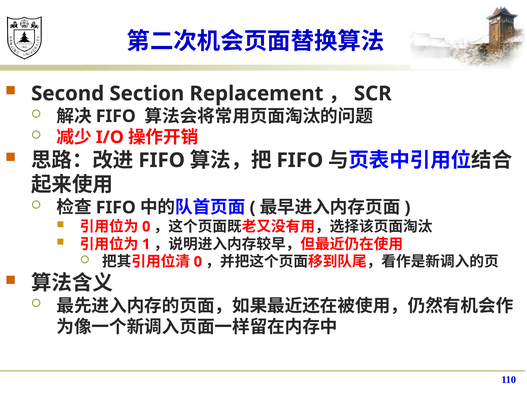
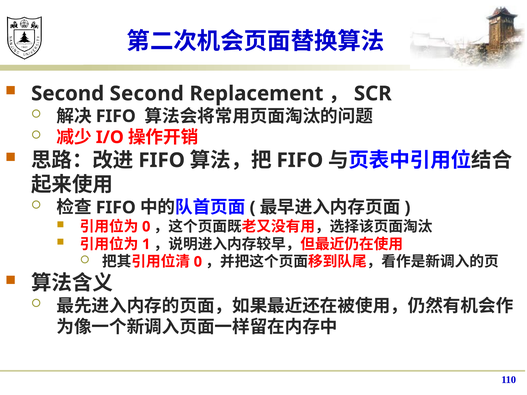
Second Section: Section -> Second
